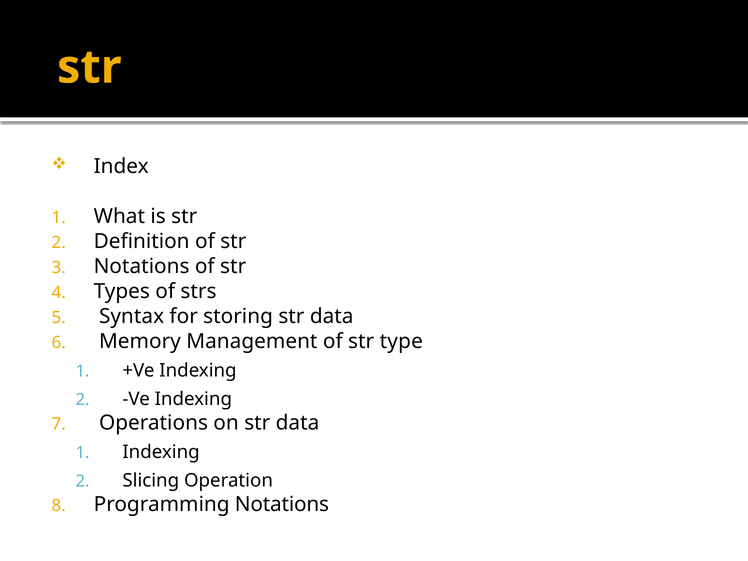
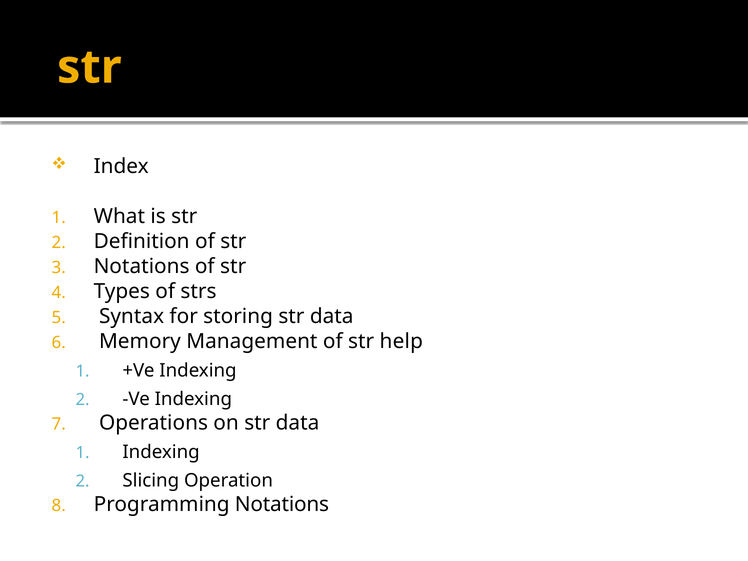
type: type -> help
